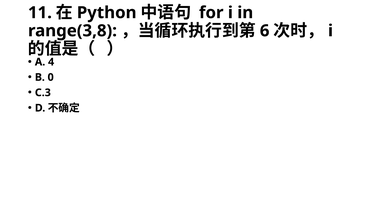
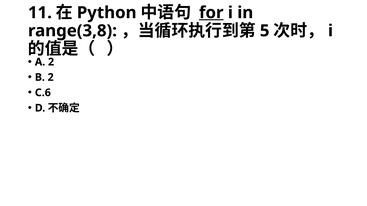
for underline: none -> present
6: 6 -> 5
A 4: 4 -> 2
B 0: 0 -> 2
C.3: C.3 -> C.6
